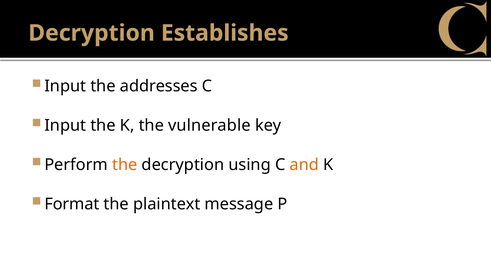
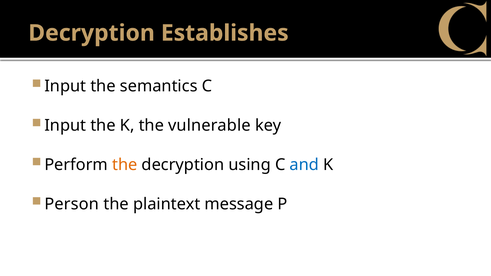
addresses: addresses -> semantics
and colour: orange -> blue
Format: Format -> Person
